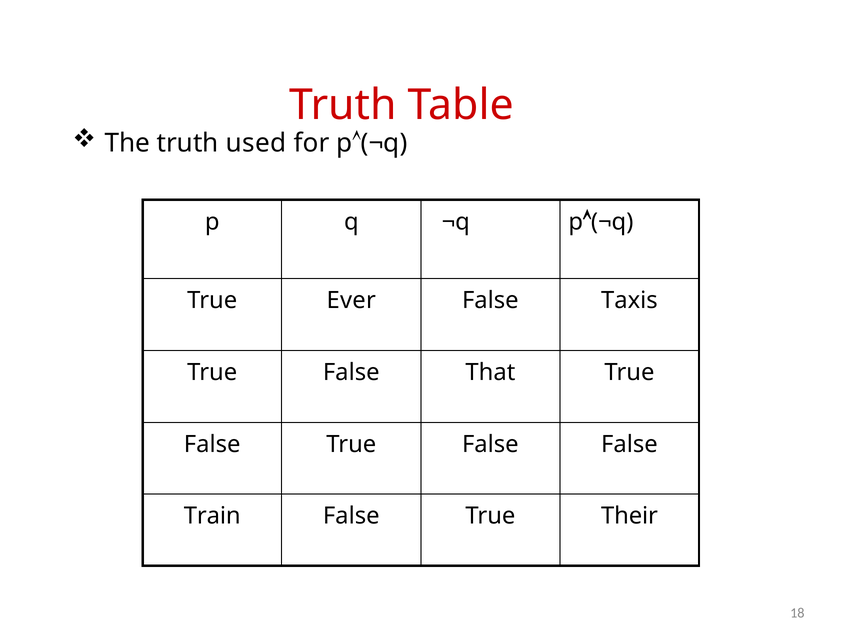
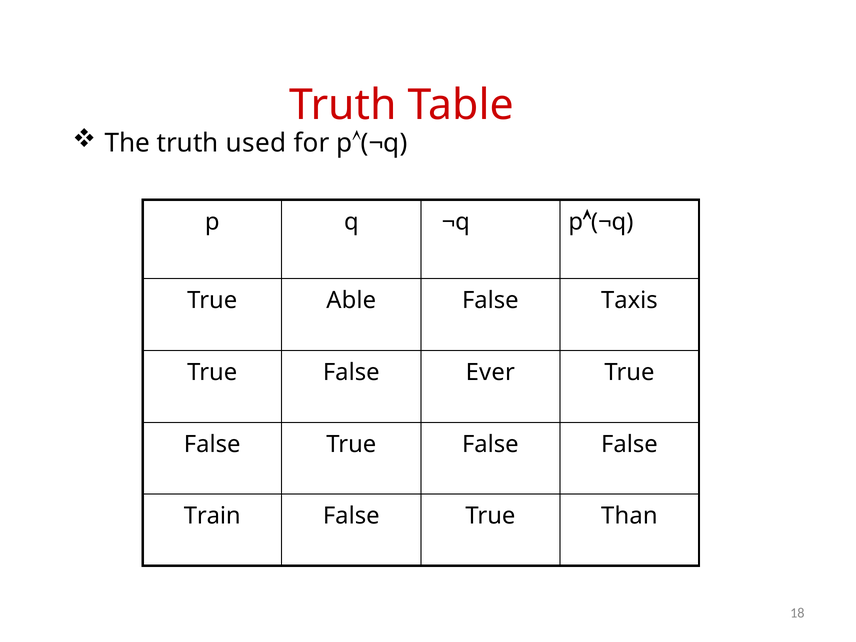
Ever: Ever -> Able
That: That -> Ever
Their: Their -> Than
